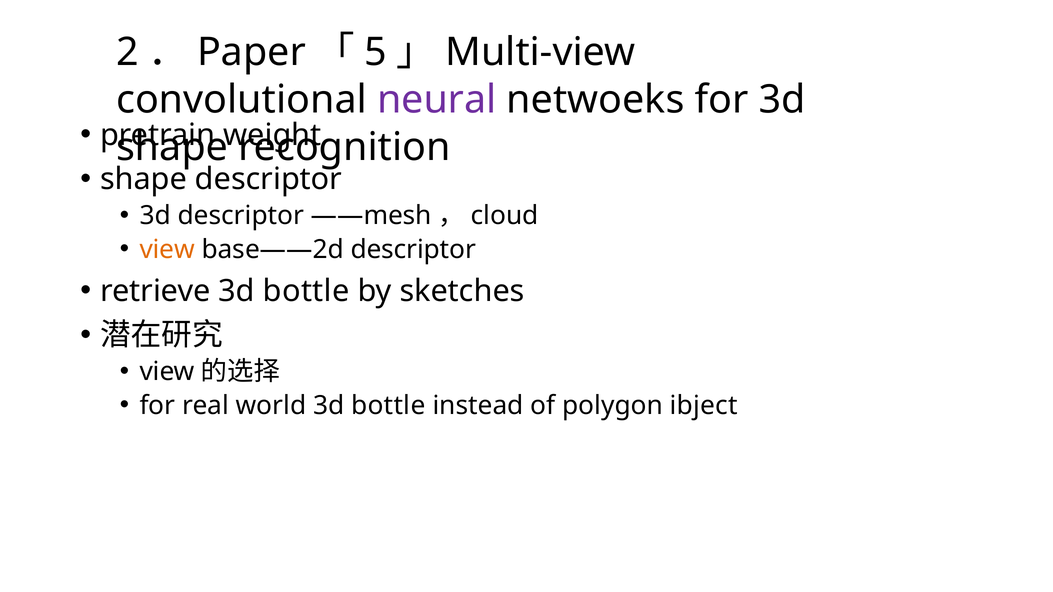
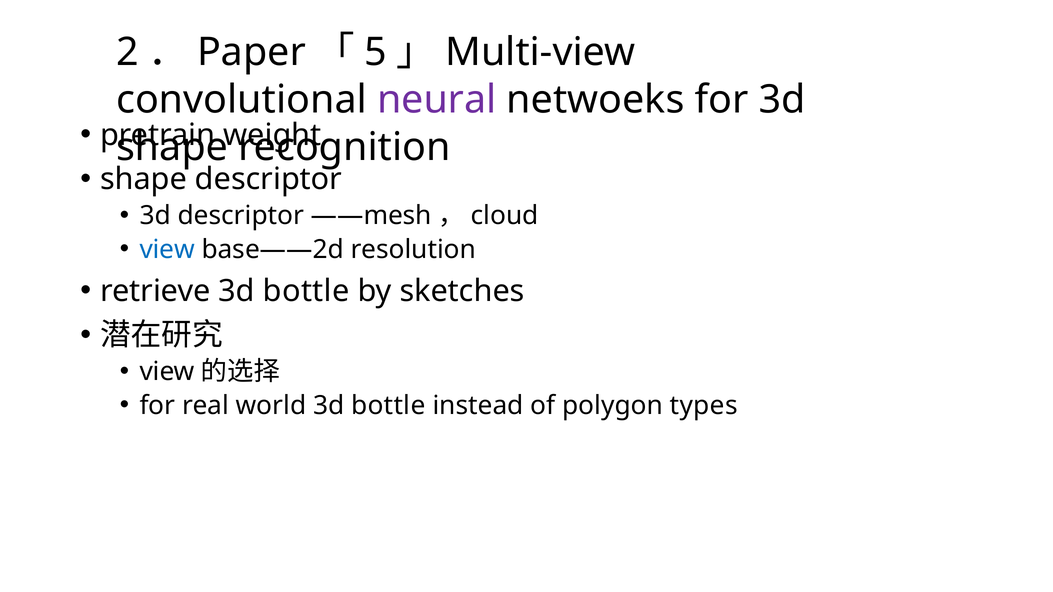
view at (167, 249) colour: orange -> blue
base——2d descriptor: descriptor -> resolution
ibject: ibject -> types
